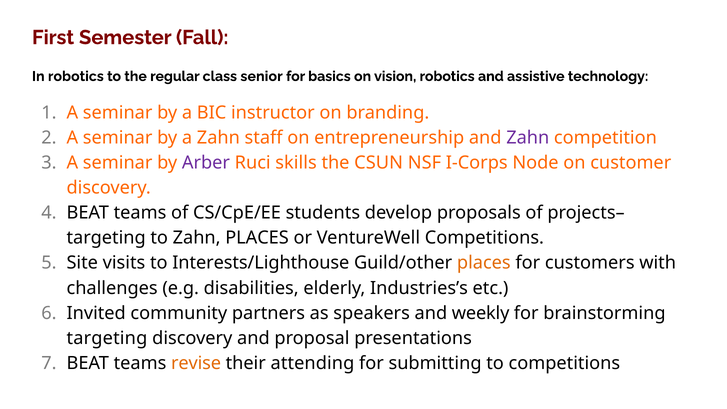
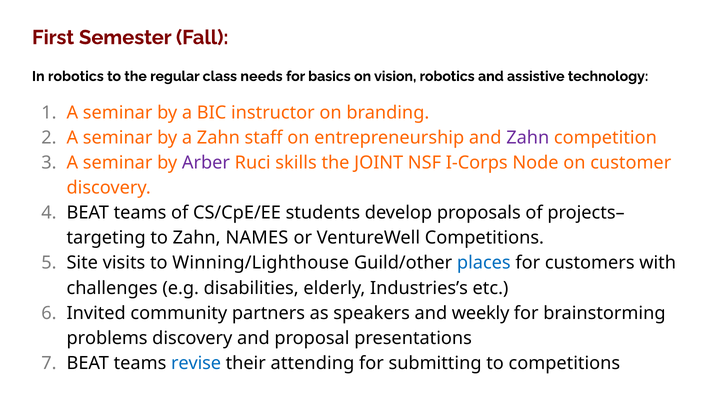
senior: senior -> needs
CSUN: CSUN -> JOINT
Zahn PLACES: PLACES -> NAMES
Interests/Lighthouse: Interests/Lighthouse -> Winning/Lighthouse
places at (484, 263) colour: orange -> blue
targeting at (107, 338): targeting -> problems
revise colour: orange -> blue
